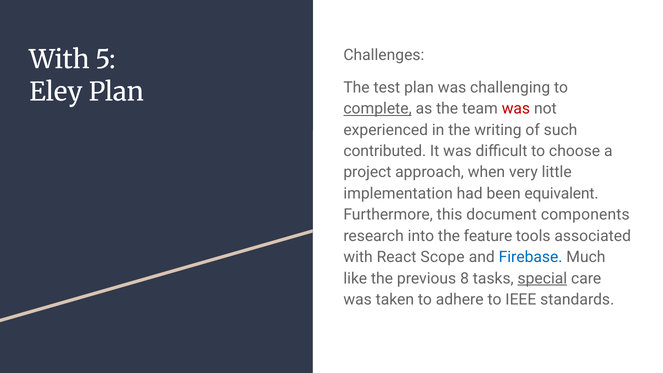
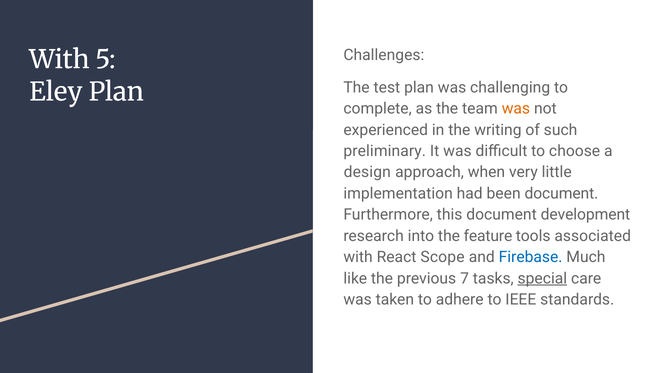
complete underline: present -> none
was at (516, 109) colour: red -> orange
contributed: contributed -> preliminary
project: project -> design
been equivalent: equivalent -> document
components: components -> development
8: 8 -> 7
